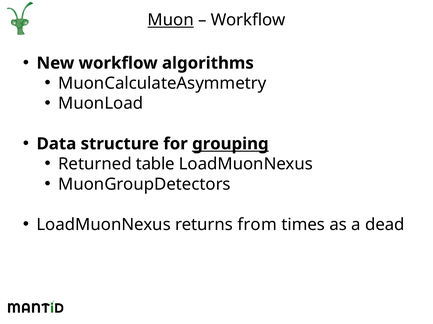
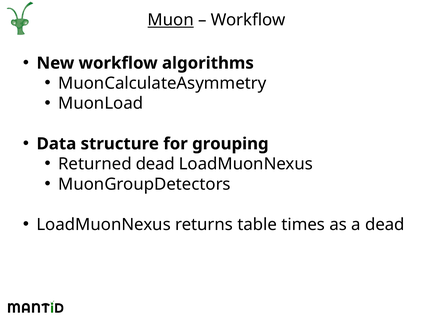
grouping underline: present -> none
Returned table: table -> dead
from: from -> table
